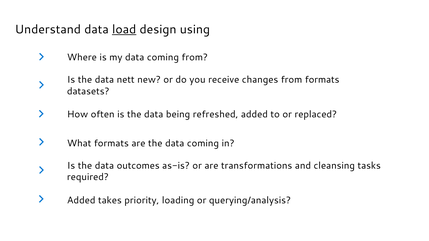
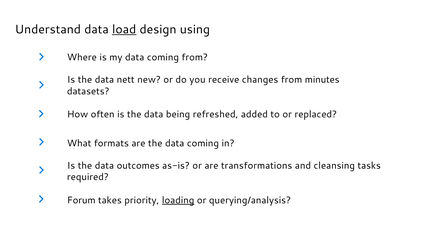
from formats: formats -> minutes
Added at (81, 200): Added -> Forum
loading underline: none -> present
